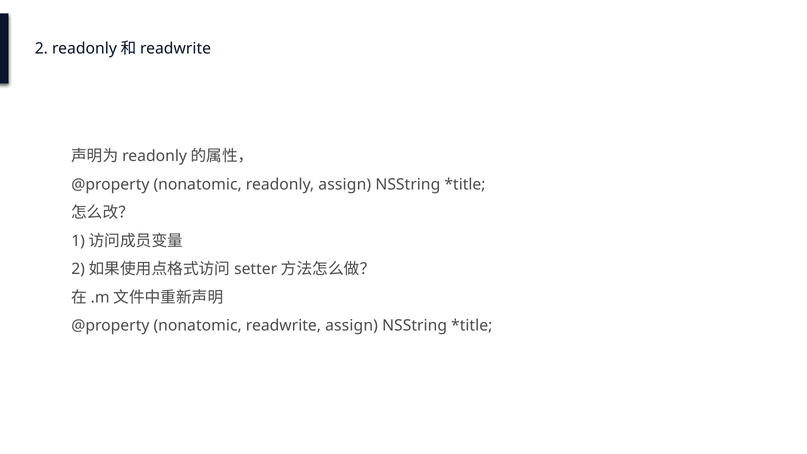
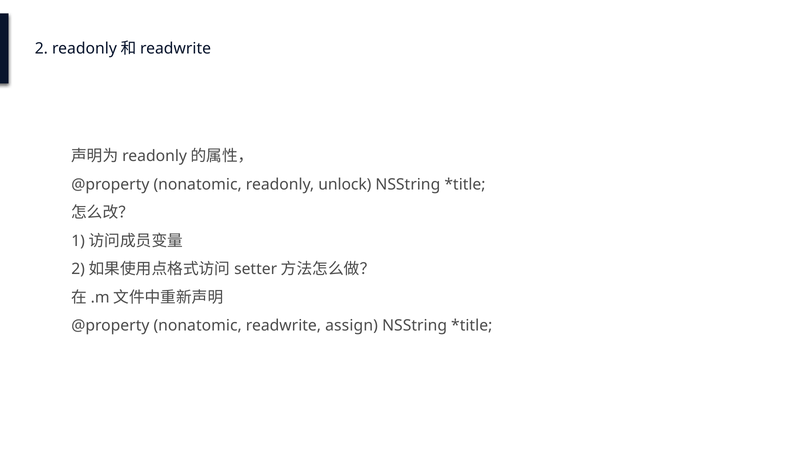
readonly assign: assign -> unlock
